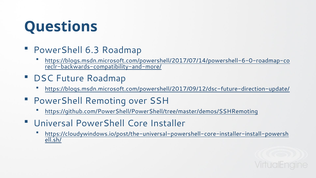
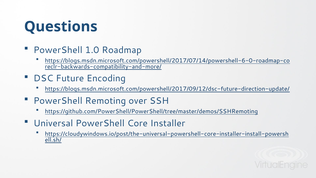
6.3: 6.3 -> 1.0
Future Roadmap: Roadmap -> Encoding
